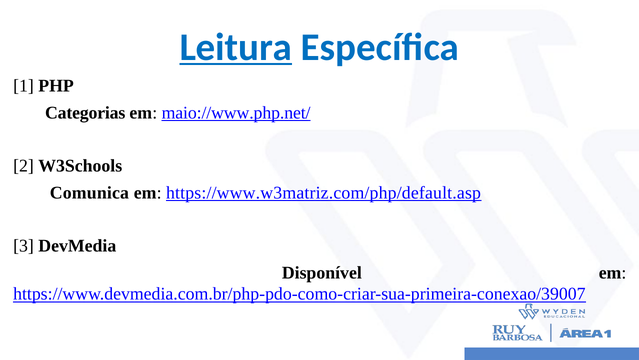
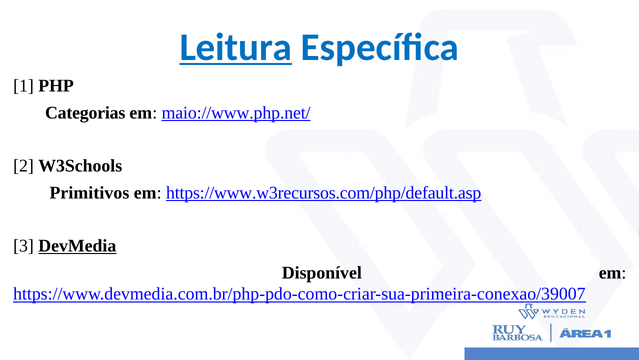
Comunica: Comunica -> Primitivos
https://www.w3matriz.com/php/default.asp: https://www.w3matriz.com/php/default.asp -> https://www.w3recursos.com/php/default.asp
DevMedia underline: none -> present
